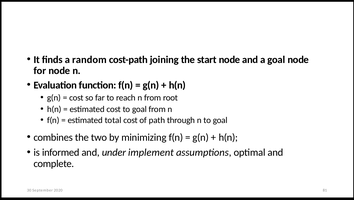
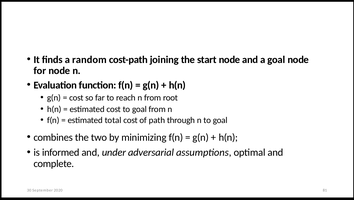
implement: implement -> adversarial
